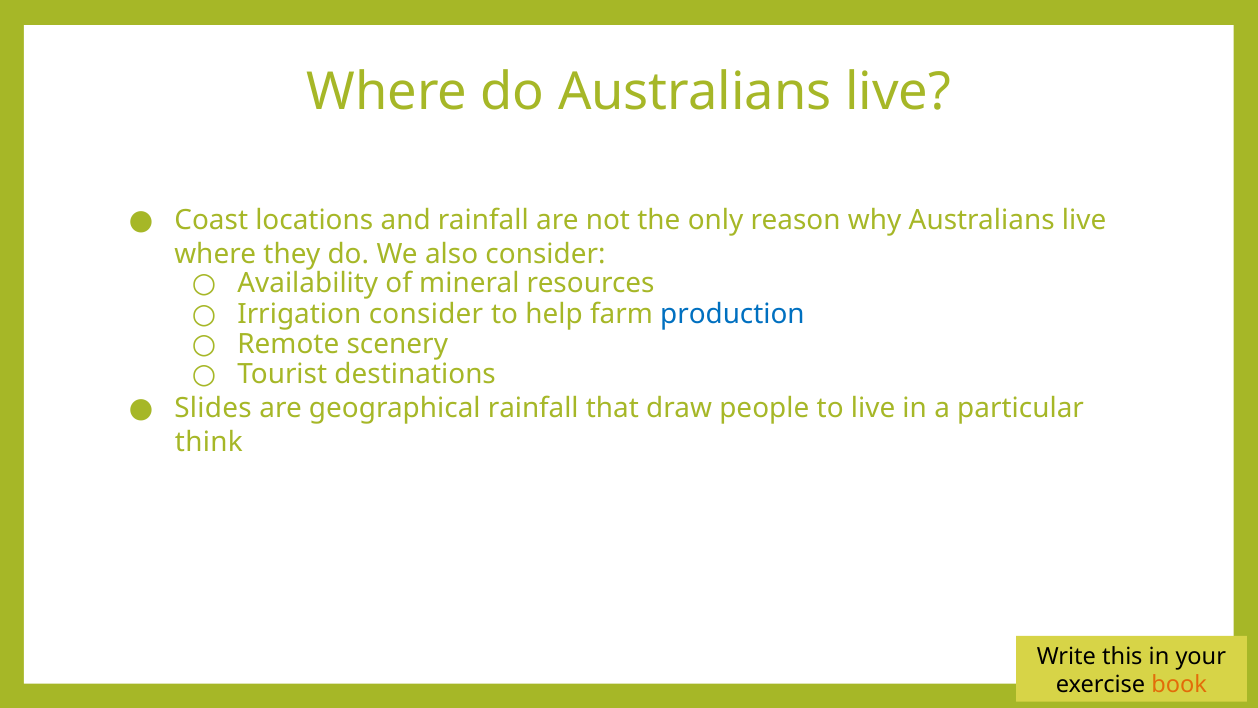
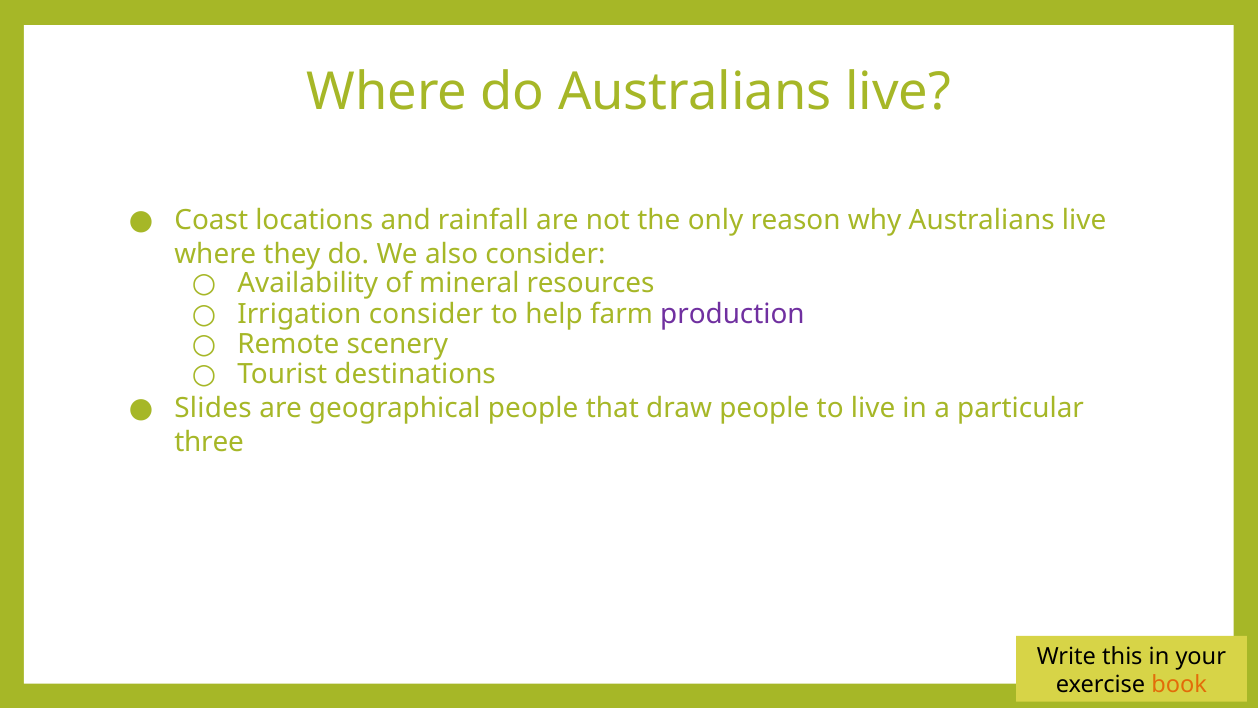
production colour: blue -> purple
geographical rainfall: rainfall -> people
think: think -> three
